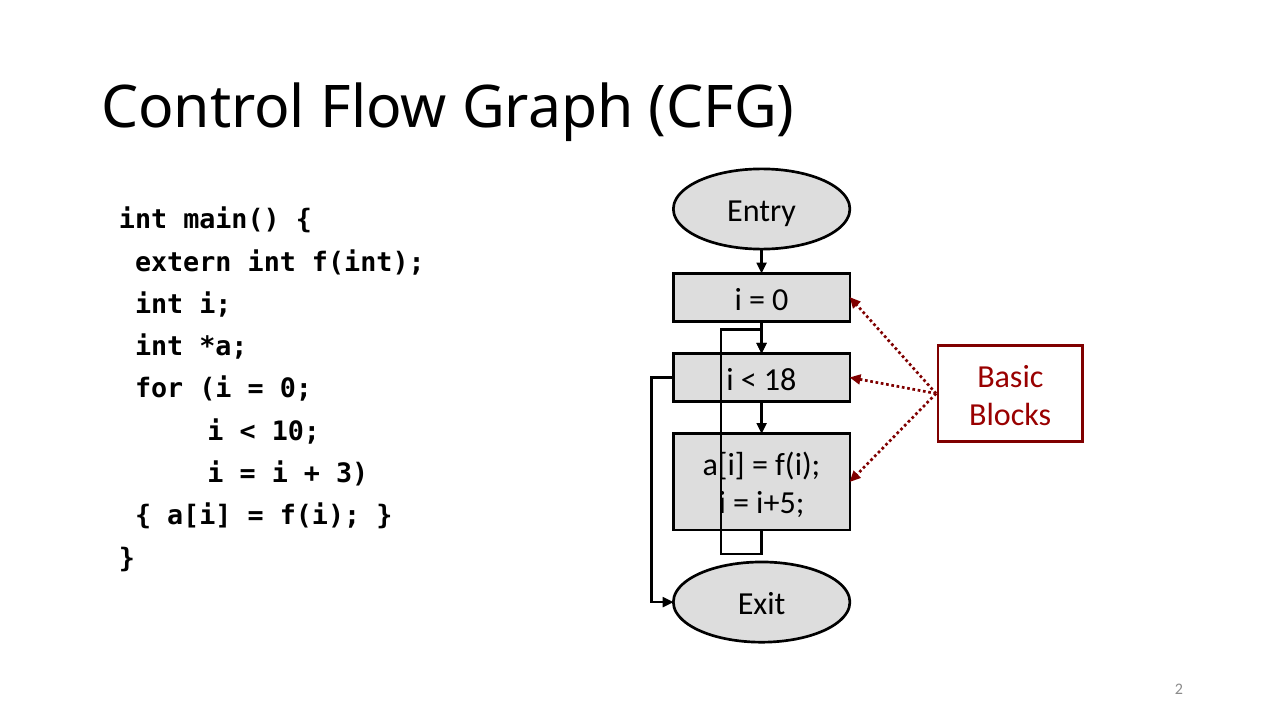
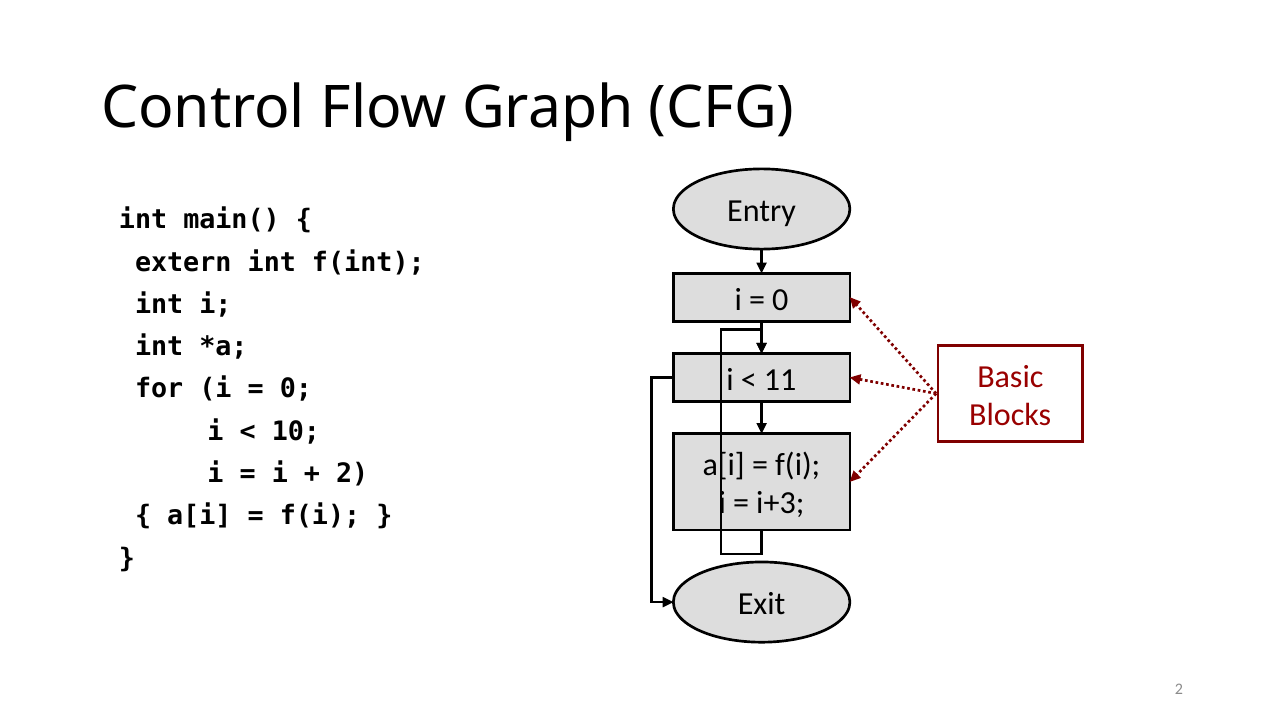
18: 18 -> 11
3 at (352, 474): 3 -> 2
i+5: i+5 -> i+3
